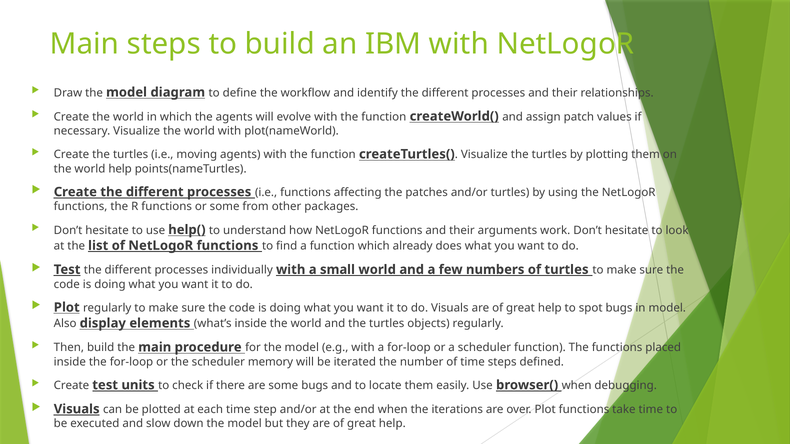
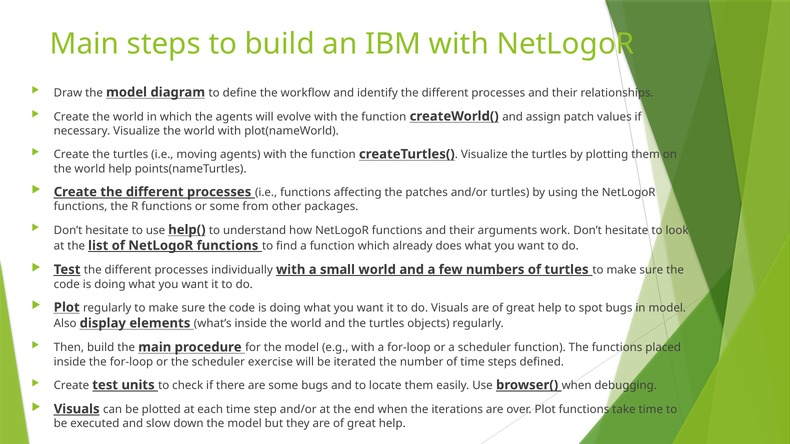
memory: memory -> exercise
